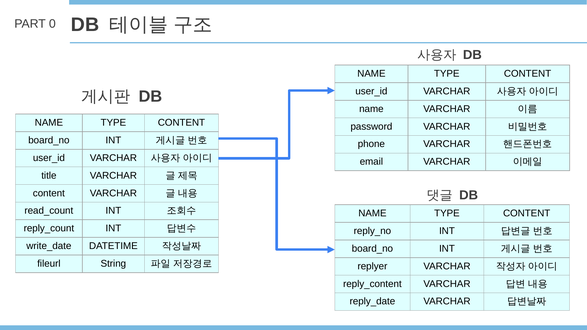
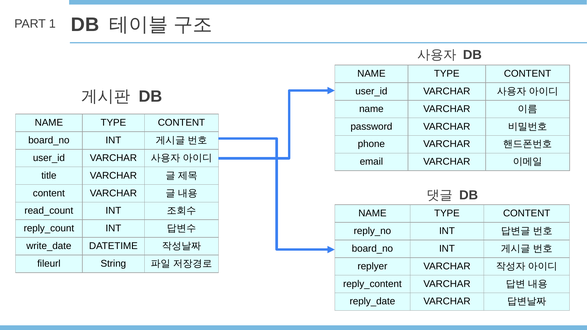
0: 0 -> 1
